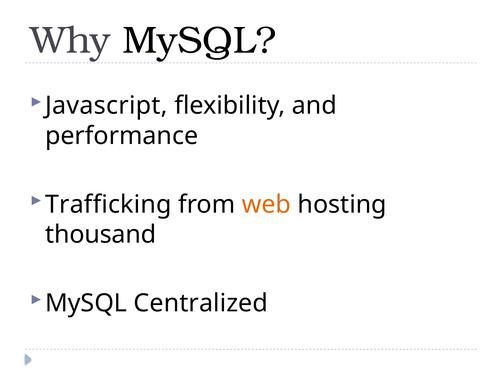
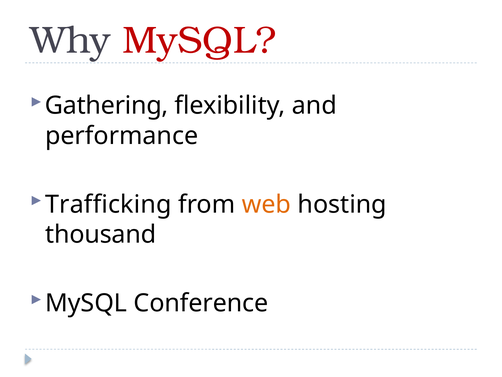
MySQL at (199, 40) colour: black -> red
Javascript: Javascript -> Gathering
Centralized: Centralized -> Conference
